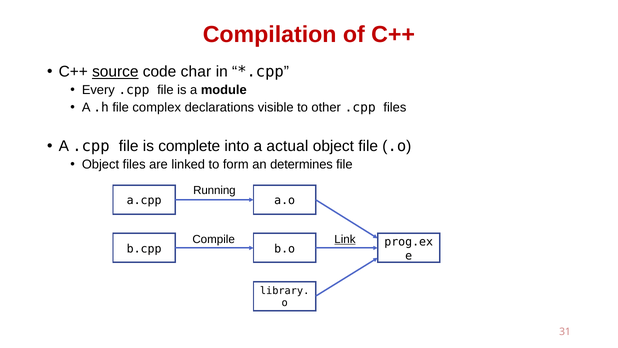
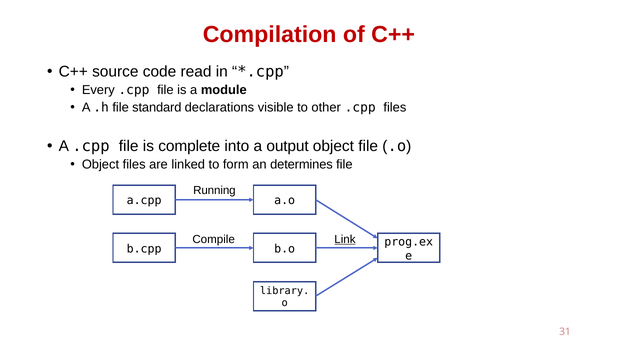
source underline: present -> none
char: char -> read
complex: complex -> standard
actual: actual -> output
